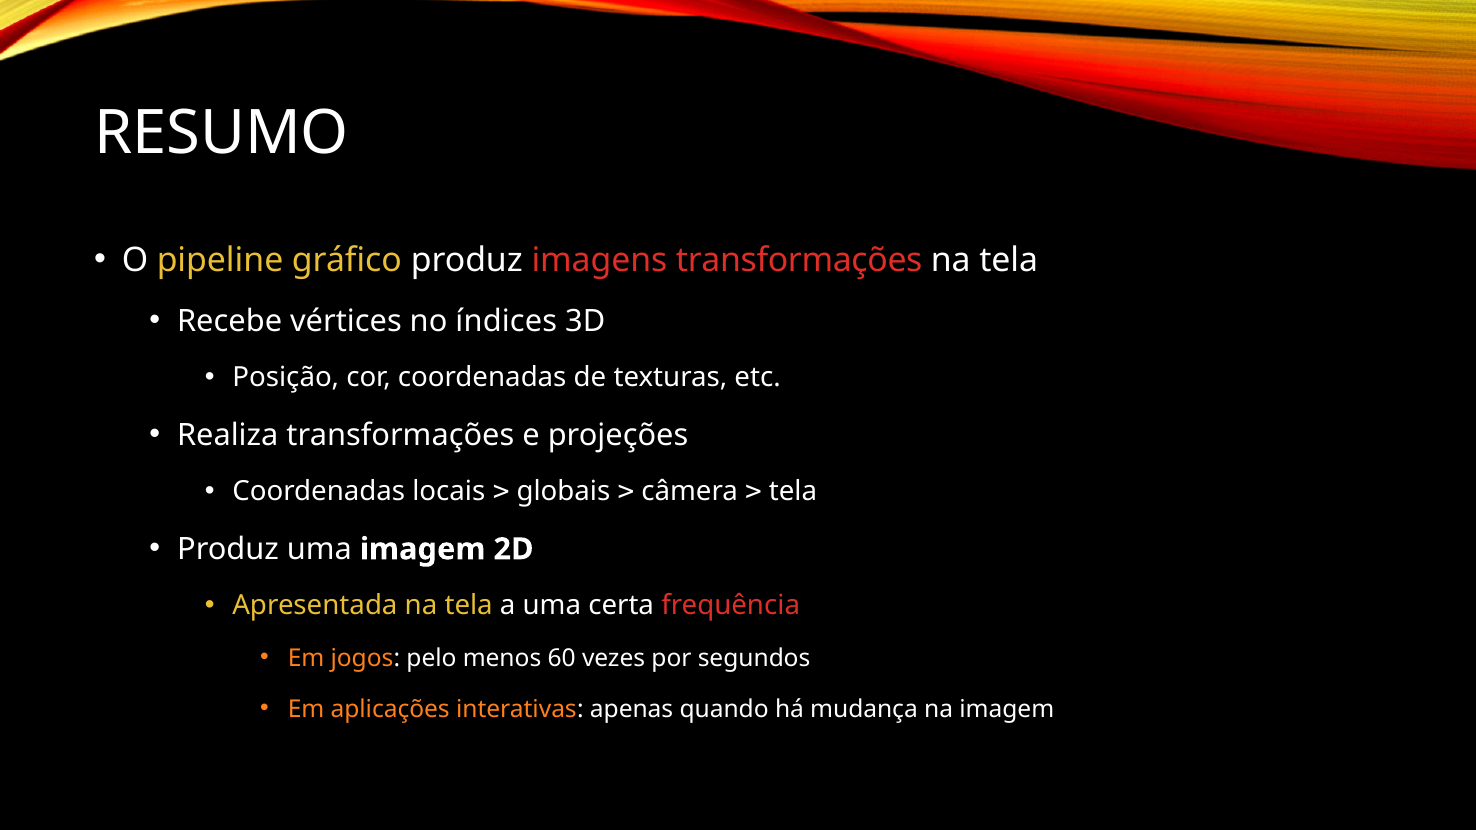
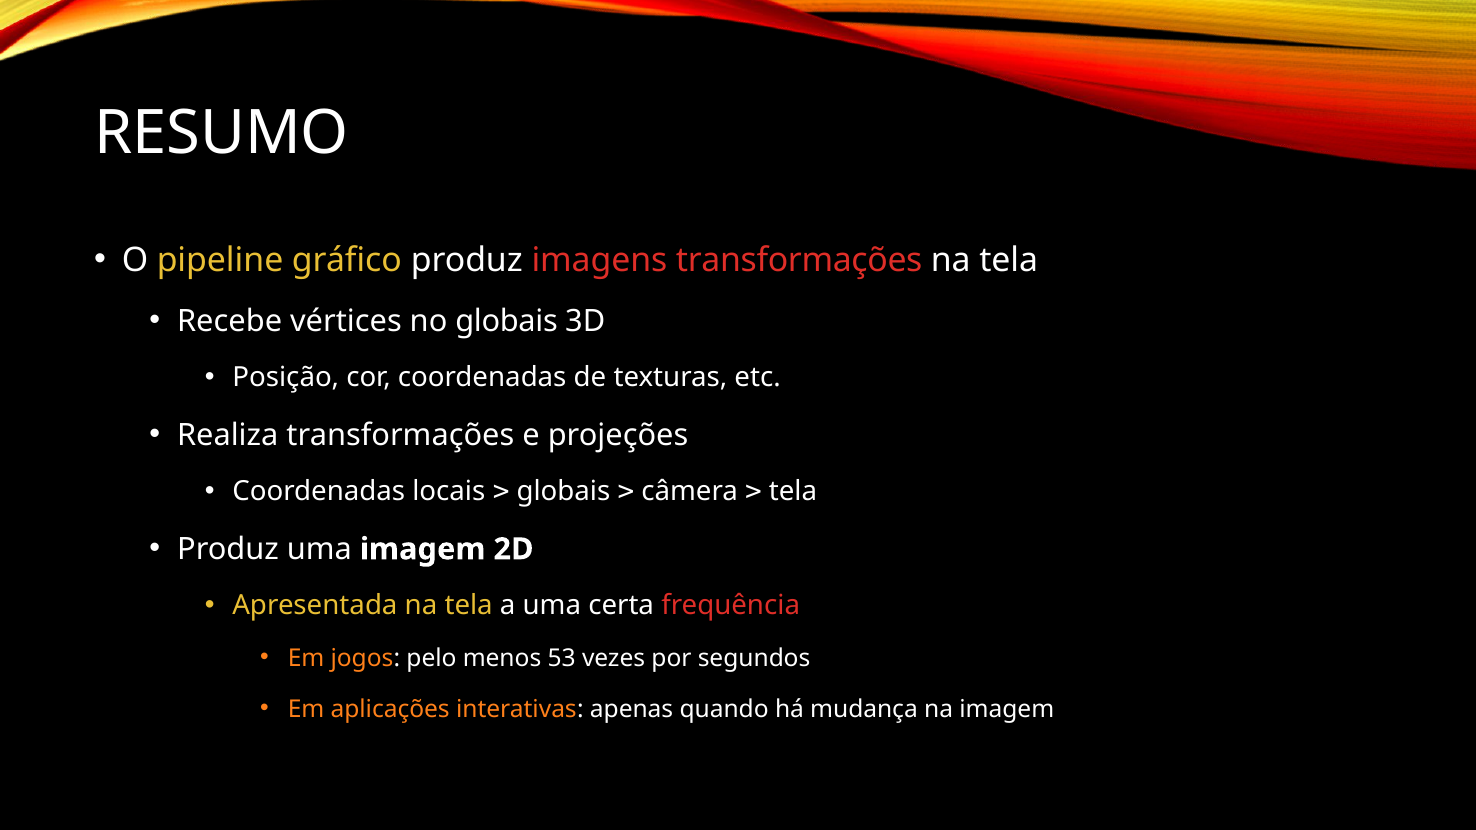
no índices: índices -> globais
60: 60 -> 53
